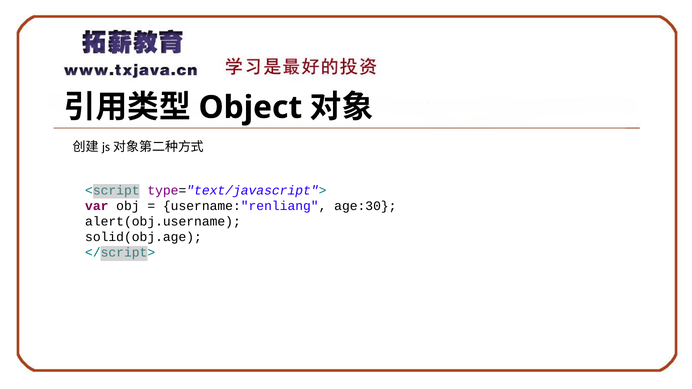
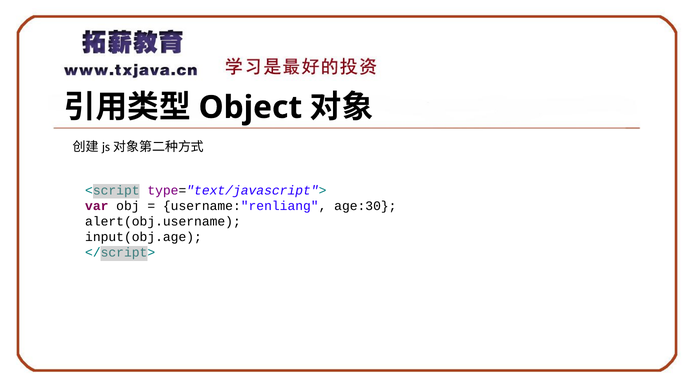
solid(obj.age: solid(obj.age -> input(obj.age
